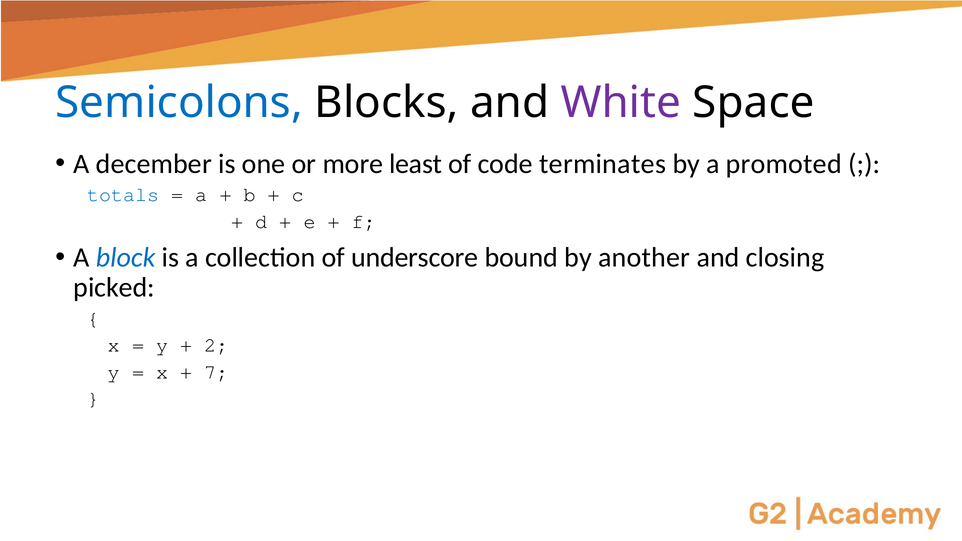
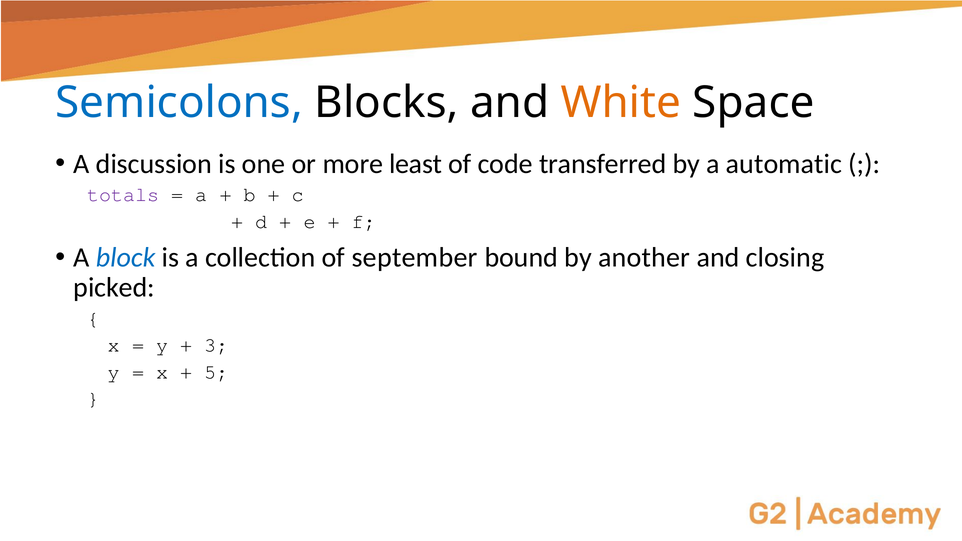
White colour: purple -> orange
december: december -> discussion
terminates: terminates -> transferred
promoted: promoted -> automatic
totals colour: blue -> purple
underscore: underscore -> september
2: 2 -> 3
7: 7 -> 5
